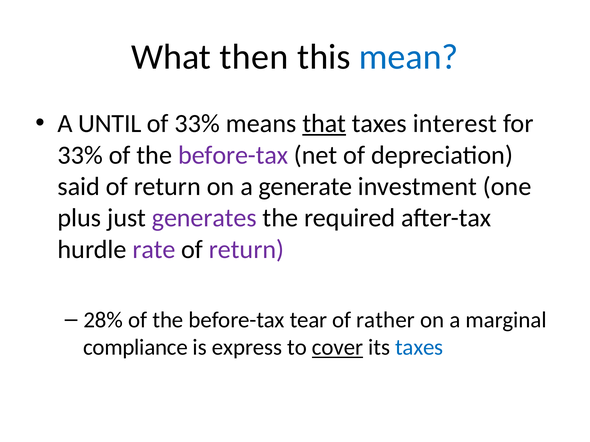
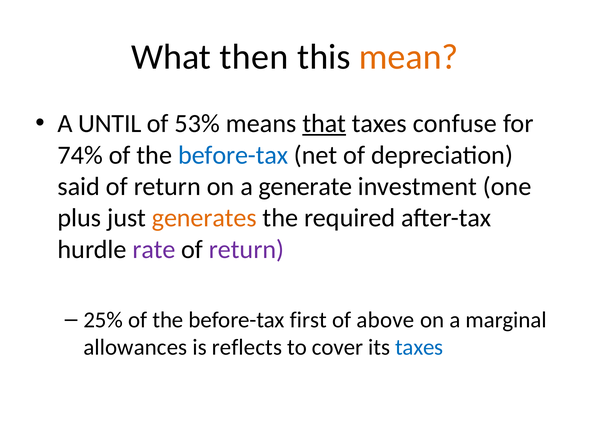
mean colour: blue -> orange
of 33%: 33% -> 53%
interest: interest -> confuse
33% at (80, 155): 33% -> 74%
before-tax at (233, 155) colour: purple -> blue
generates colour: purple -> orange
28%: 28% -> 25%
tear: tear -> first
rather: rather -> above
compliance: compliance -> allowances
express: express -> reflects
cover underline: present -> none
